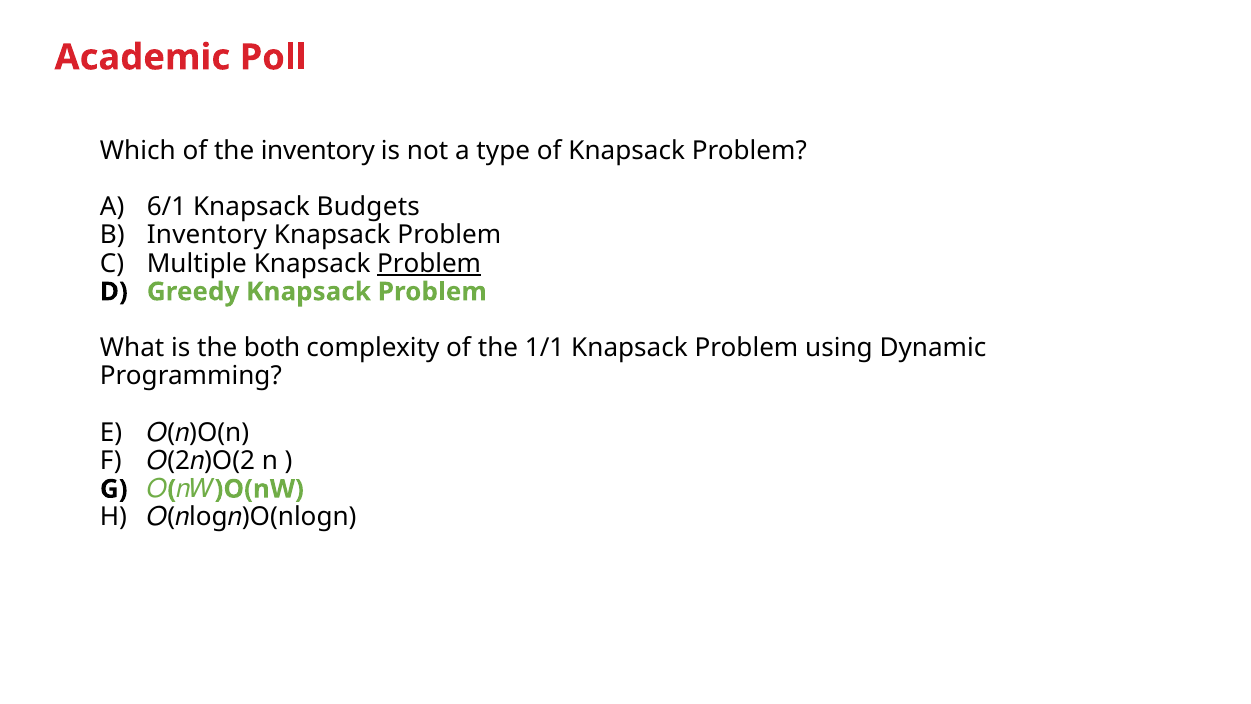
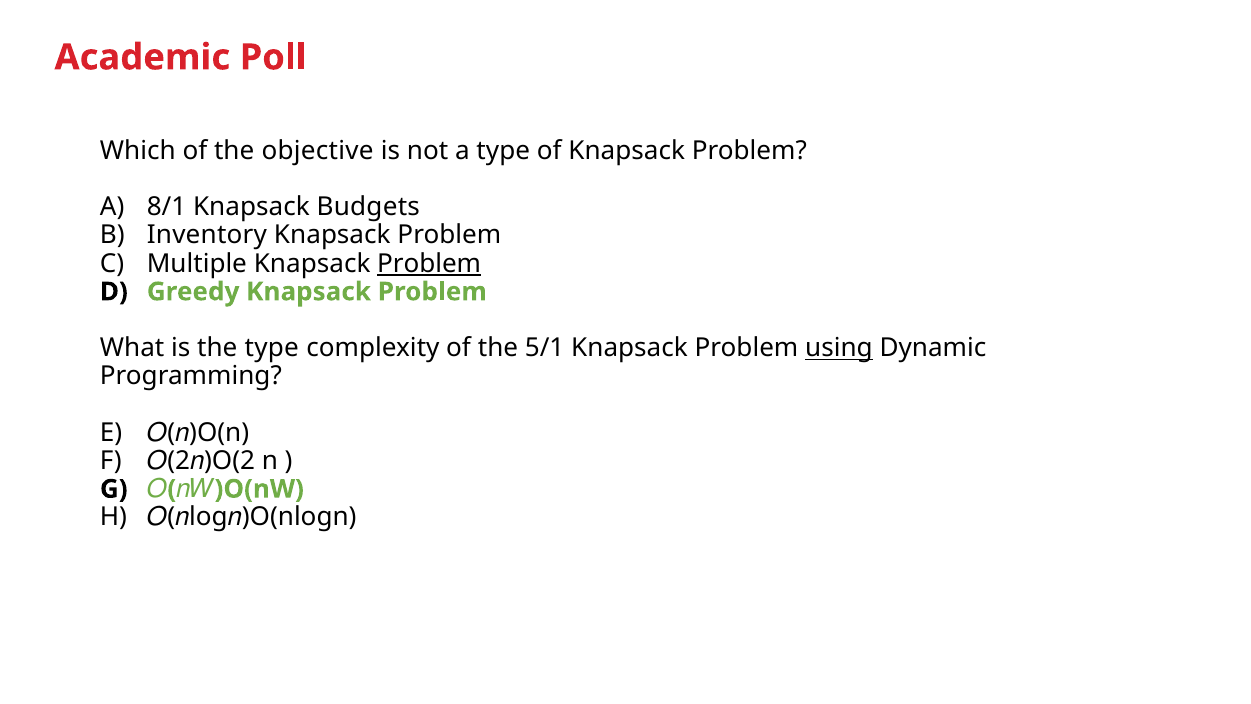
the inventory: inventory -> objective
6/1: 6/1 -> 8/1
the both: both -> type
1/1: 1/1 -> 5/1
using underline: none -> present
